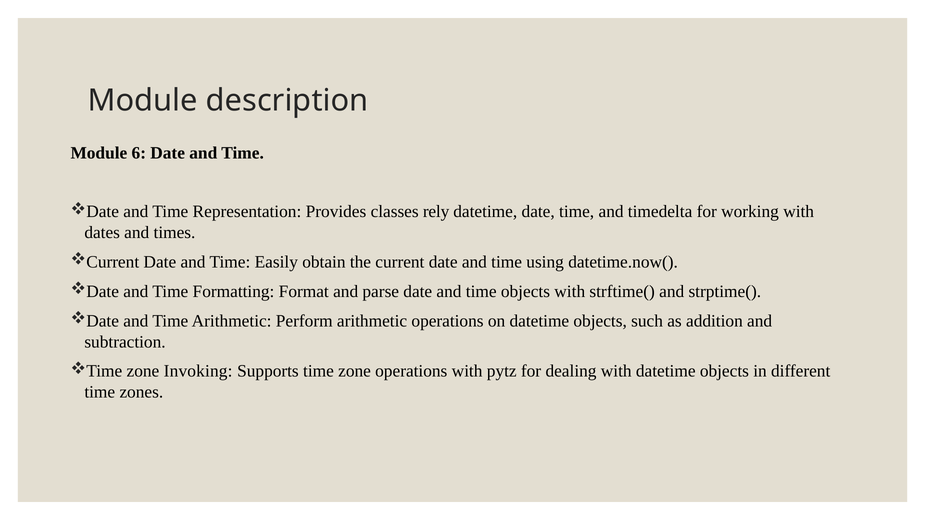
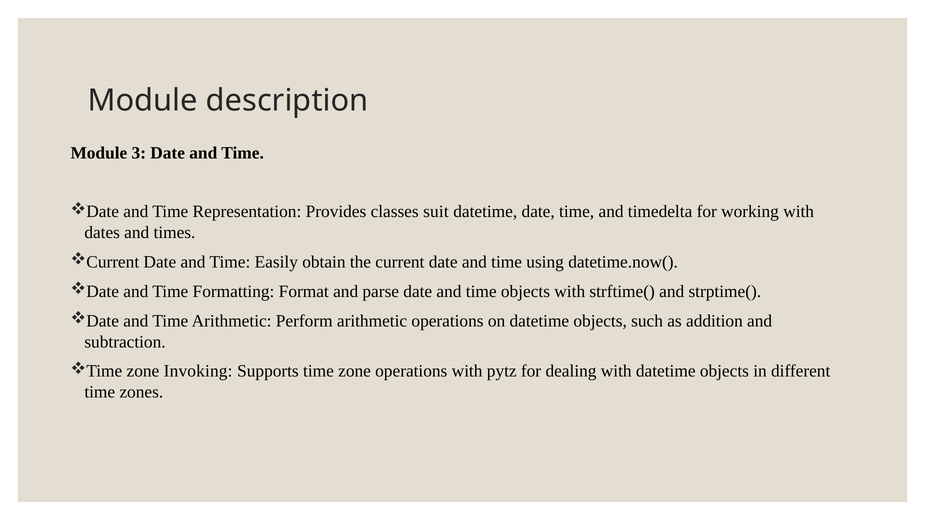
6: 6 -> 3
rely: rely -> suit
